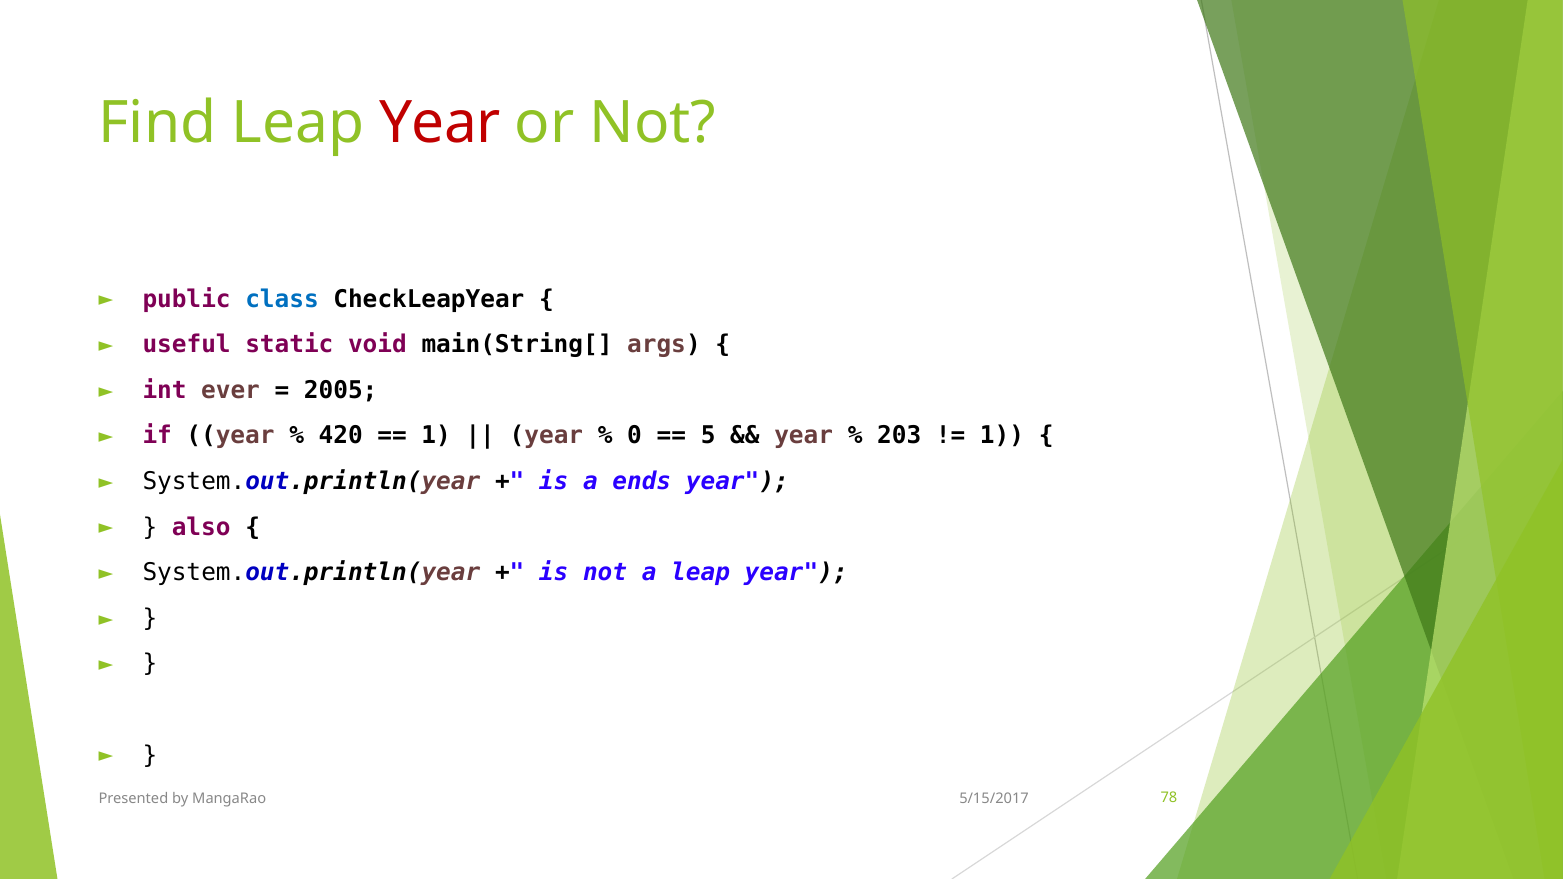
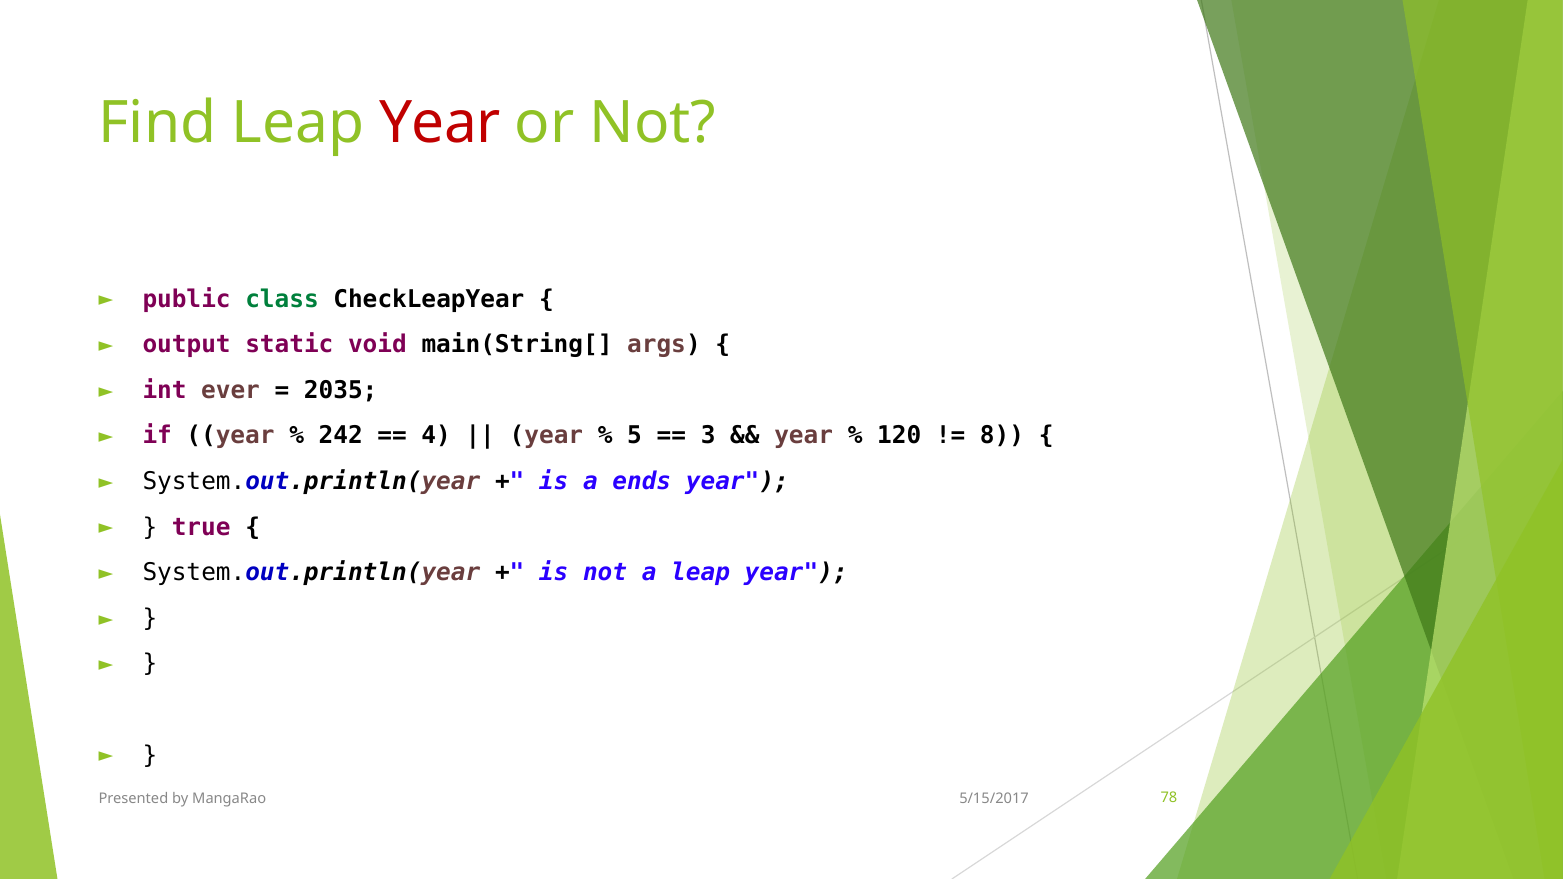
class colour: blue -> green
useful: useful -> output
2005: 2005 -> 2035
420: 420 -> 242
1 at (436, 436): 1 -> 4
0: 0 -> 5
5: 5 -> 3
203: 203 -> 120
1 at (1002, 436): 1 -> 8
also: also -> true
